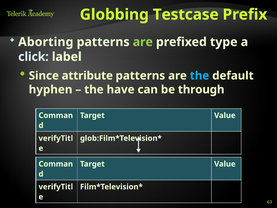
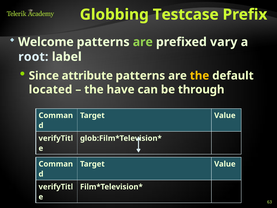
Aborting: Aborting -> Welcome
type: type -> vary
click: click -> root
the at (200, 76) colour: light blue -> yellow
hyphen: hyphen -> located
